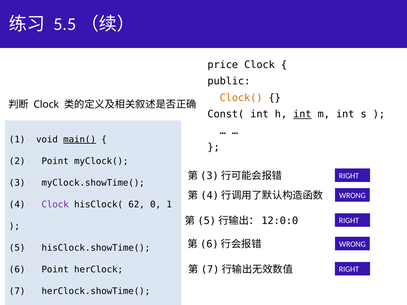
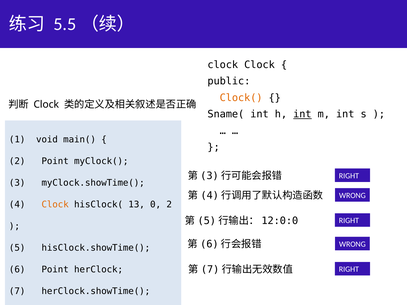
price at (223, 65): price -> clock
Const(: Const( -> Sname(
main( underline: present -> none
Clock at (55, 205) colour: purple -> orange
62: 62 -> 13
0 1: 1 -> 2
